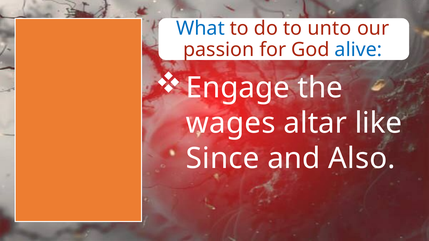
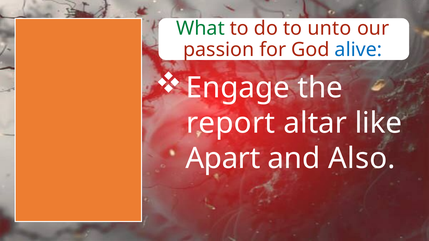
What colour: blue -> green
wages: wages -> report
Since: Since -> Apart
